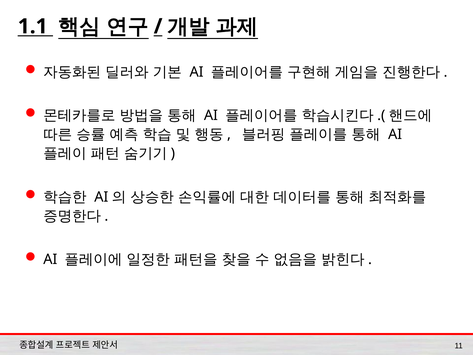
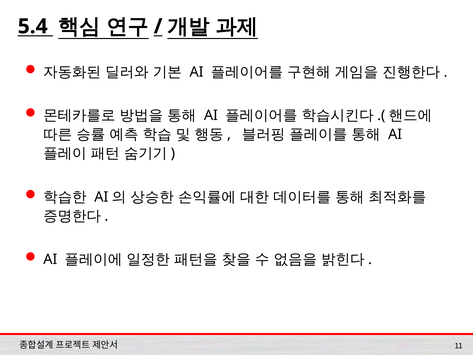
1.1: 1.1 -> 5.4
